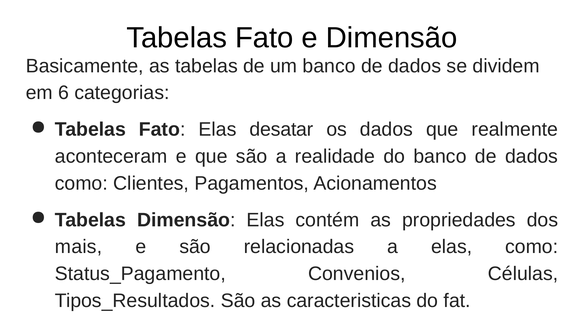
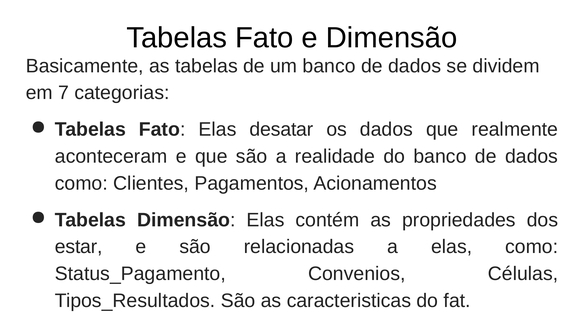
6: 6 -> 7
mais: mais -> estar
